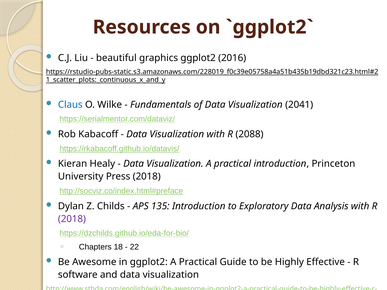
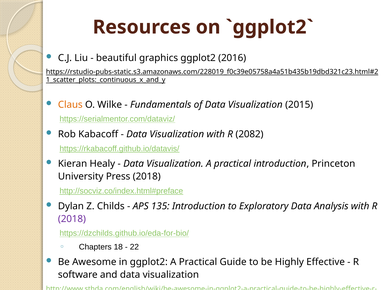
Claus colour: blue -> orange
2041: 2041 -> 2015
2088: 2088 -> 2082
